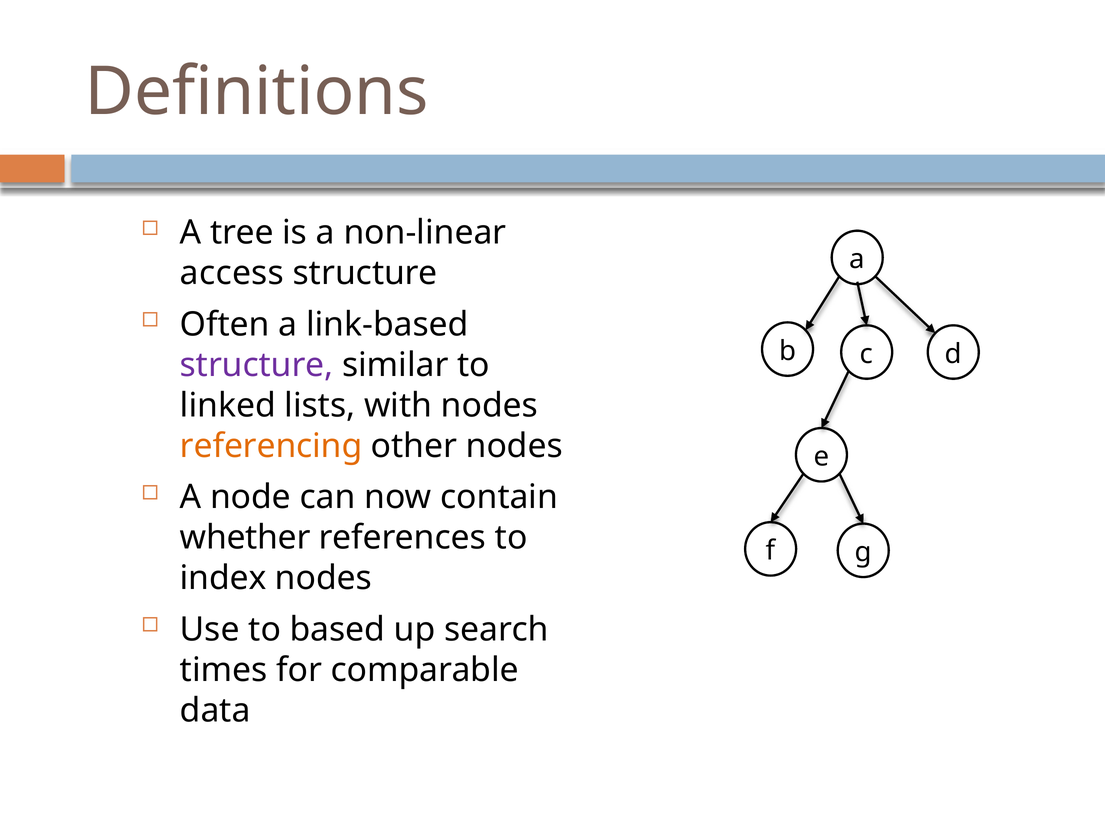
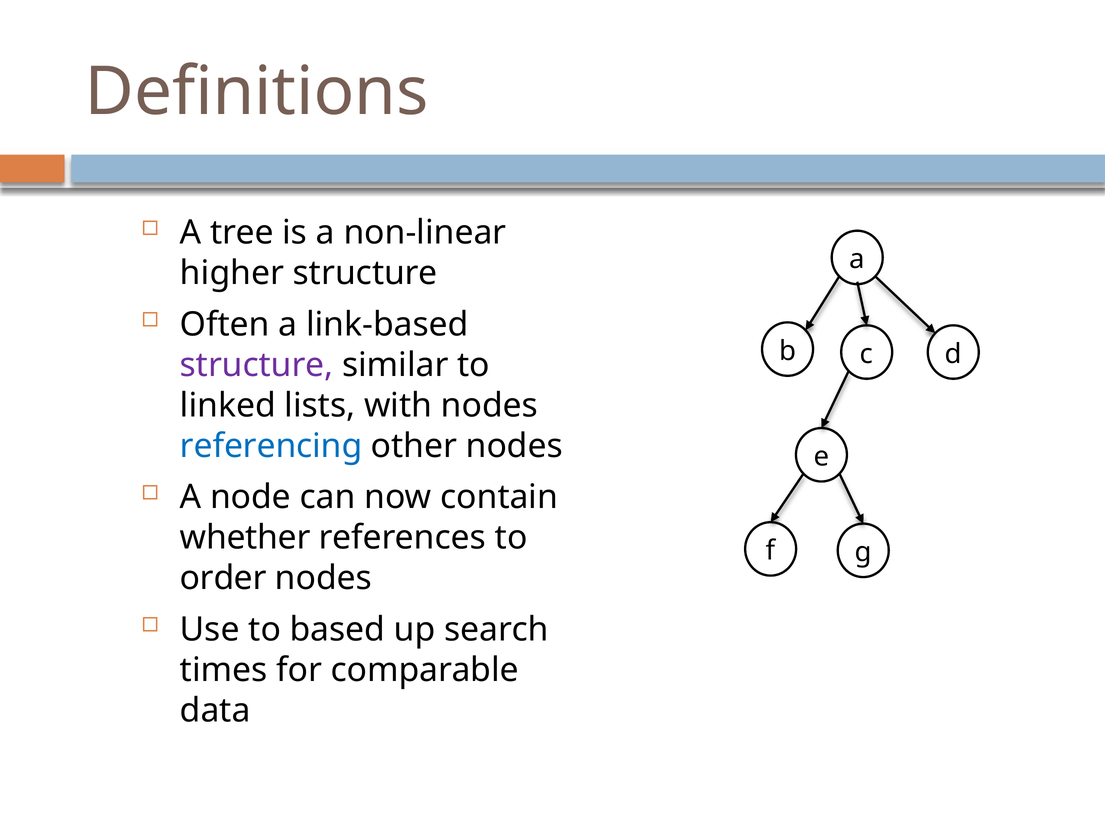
access: access -> higher
referencing colour: orange -> blue
index: index -> order
